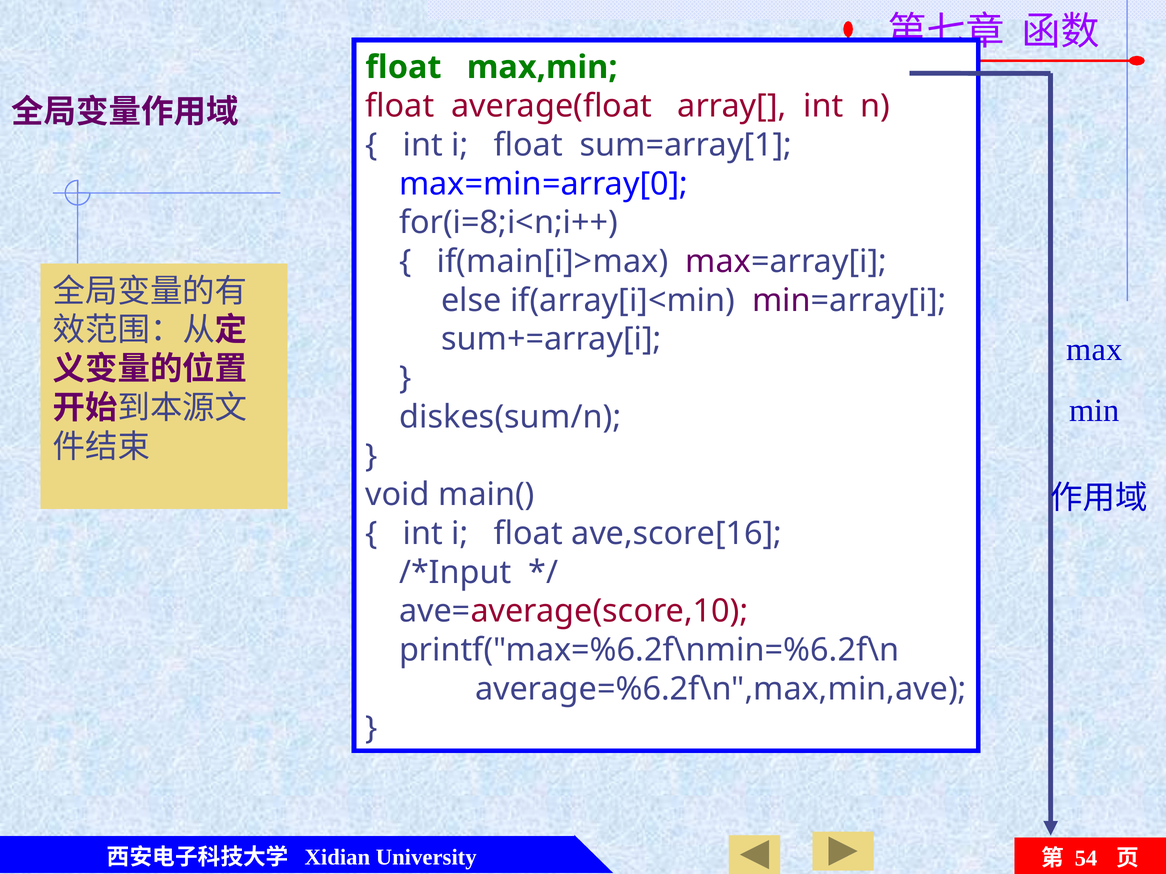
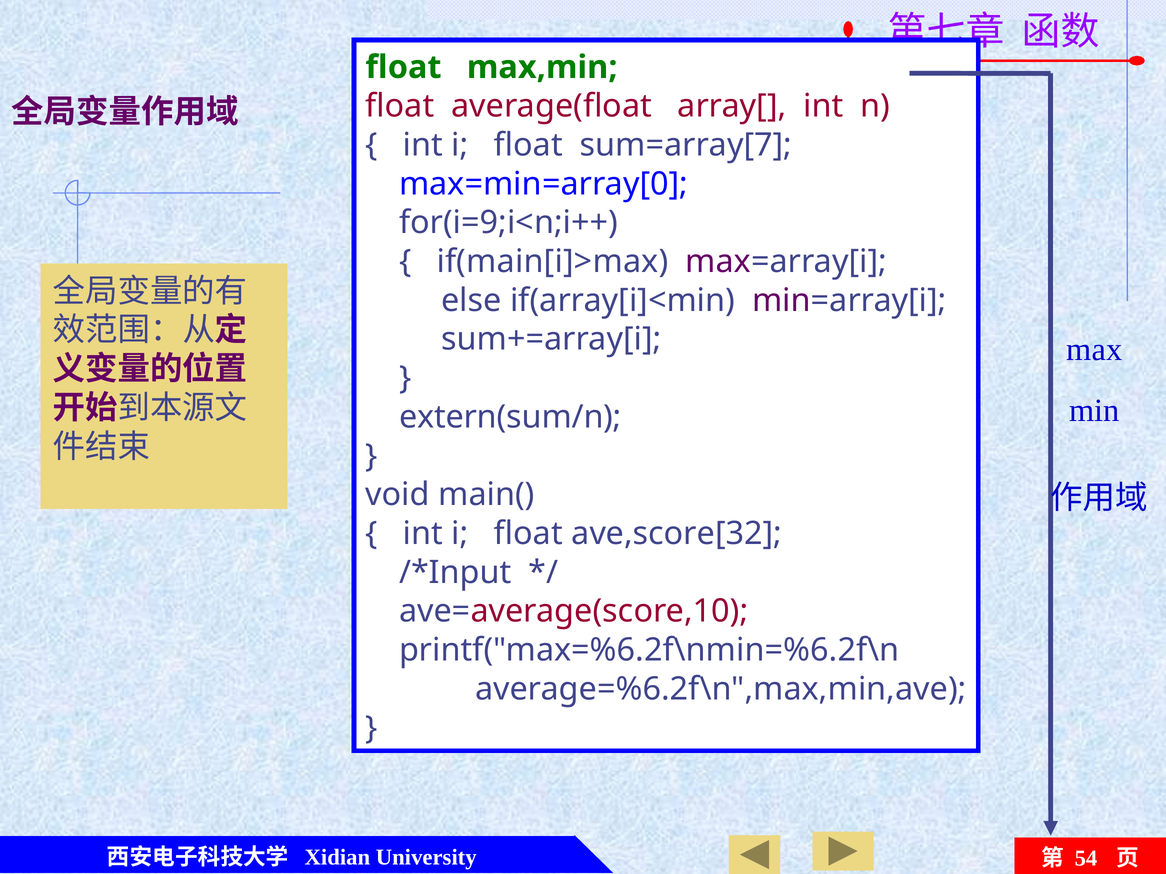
sum=array[1: sum=array[1 -> sum=array[7
for(i=8;i<n;i++: for(i=8;i<n;i++ -> for(i=9;i<n;i++
diskes(sum/n: diskes(sum/n -> extern(sum/n
ave,score[16: ave,score[16 -> ave,score[32
